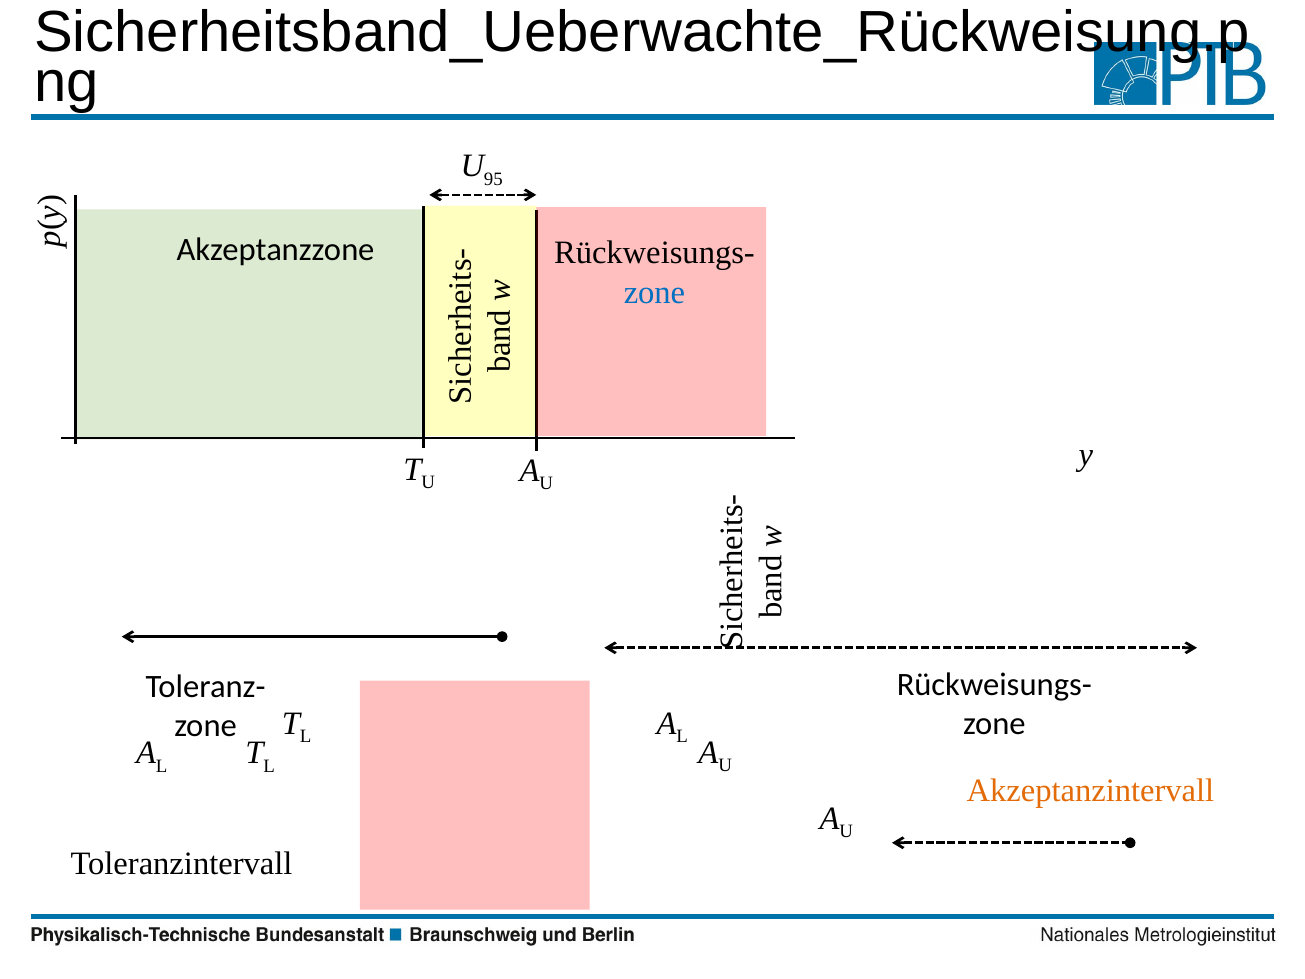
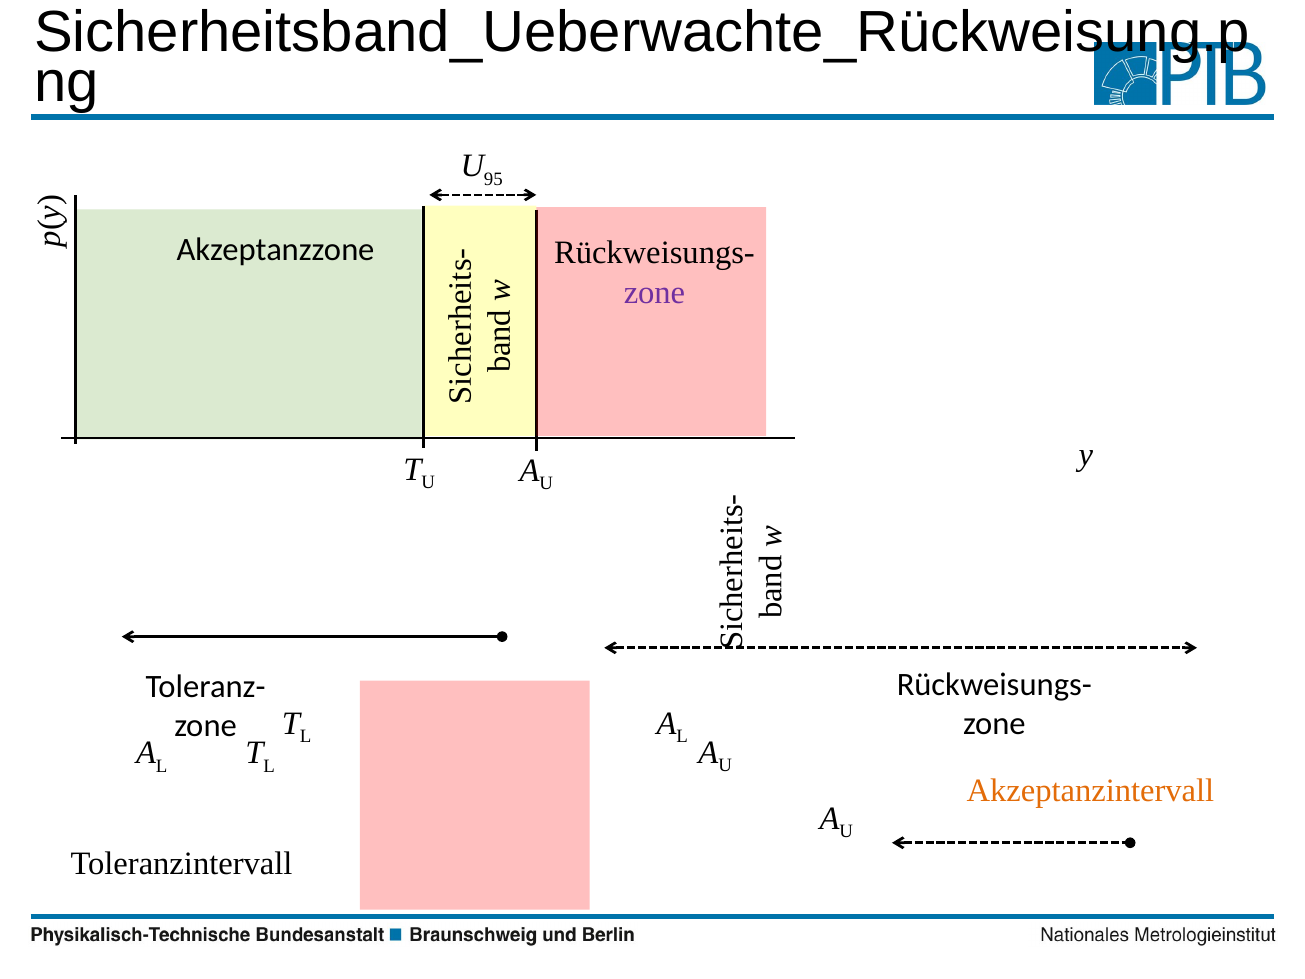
zone at (654, 292) colour: blue -> purple
